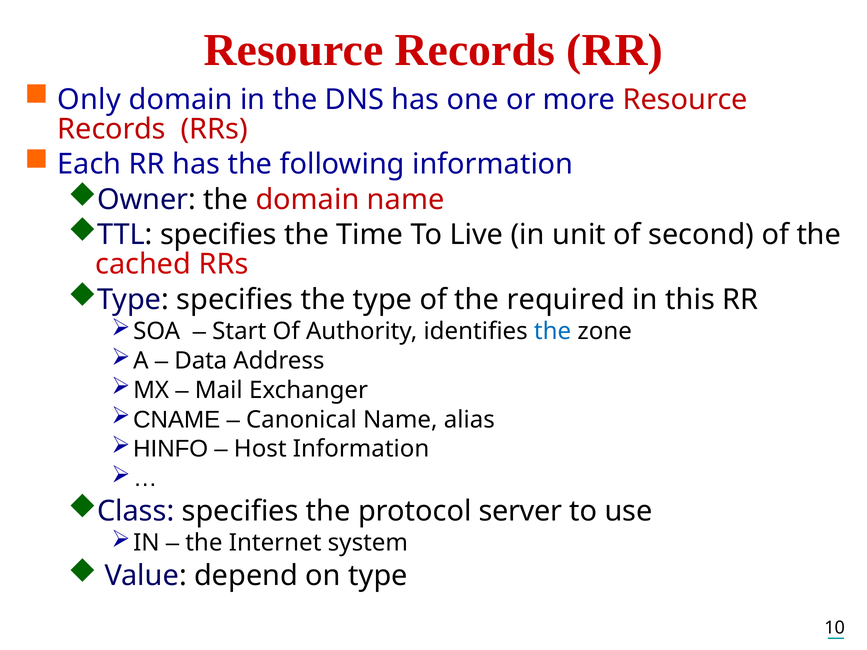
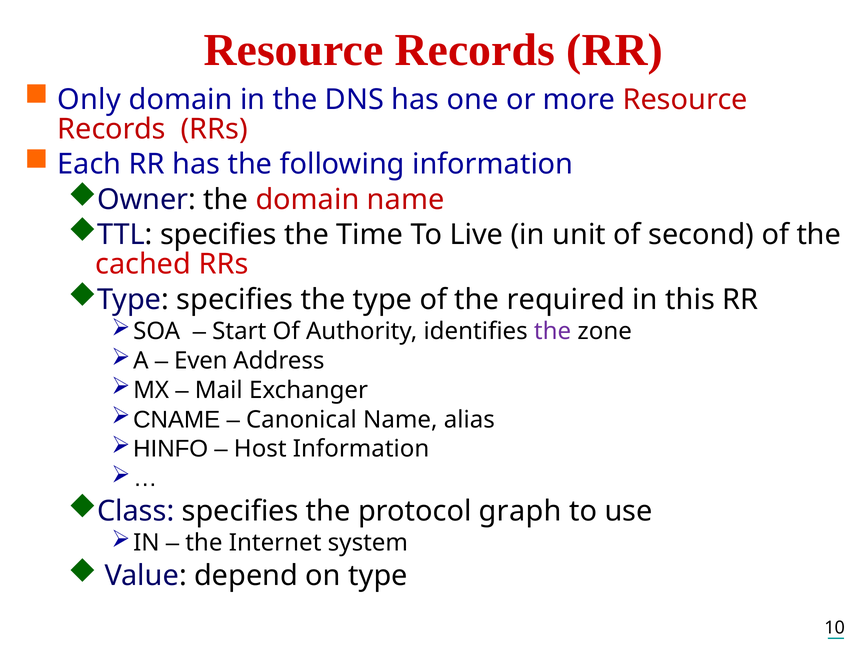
the at (553, 332) colour: blue -> purple
Data: Data -> Even
server: server -> graph
